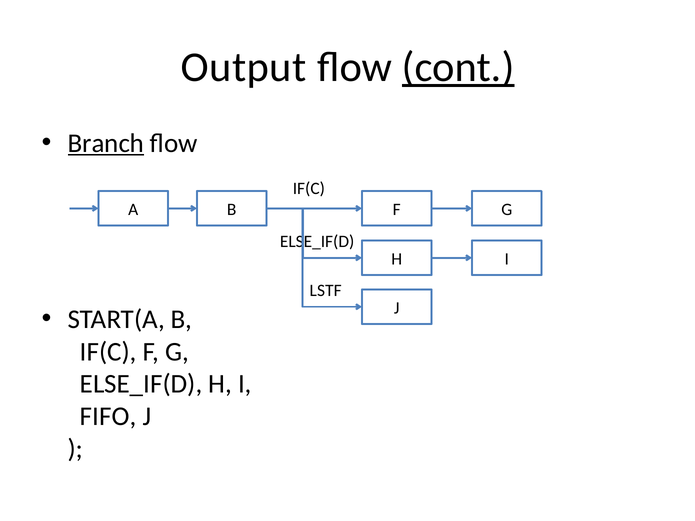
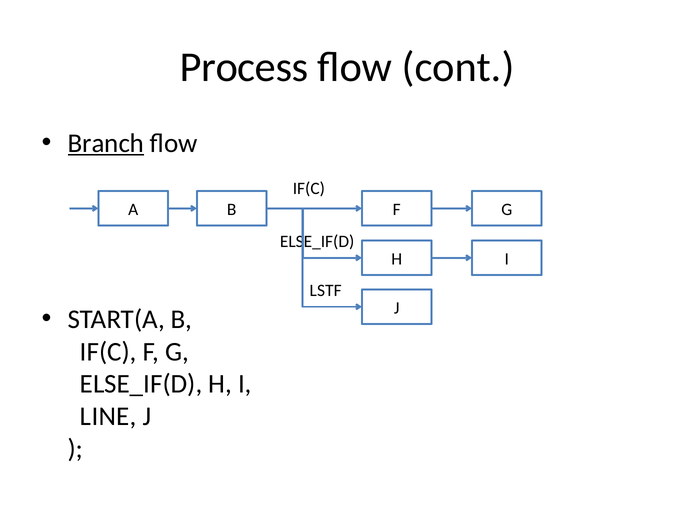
Output: Output -> Process
cont underline: present -> none
FIFO: FIFO -> LINE
